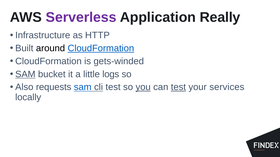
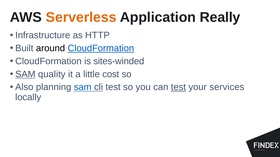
Serverless colour: purple -> orange
gets-winded: gets-winded -> sites-winded
bucket: bucket -> quality
logs: logs -> cost
requests: requests -> planning
you underline: present -> none
